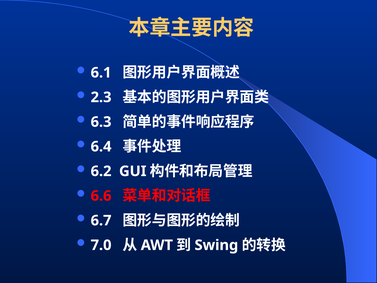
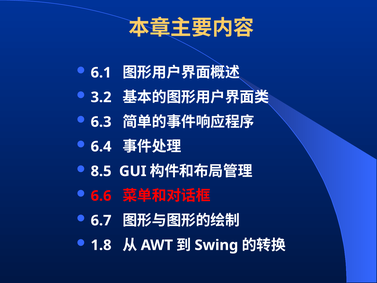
2.3: 2.3 -> 3.2
6.2: 6.2 -> 8.5
7.0: 7.0 -> 1.8
